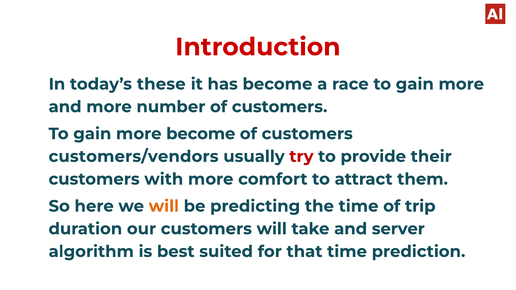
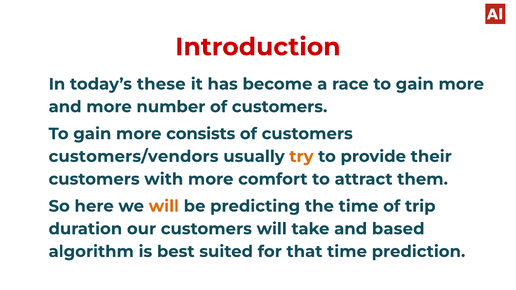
more become: become -> consists
try colour: red -> orange
server: server -> based
